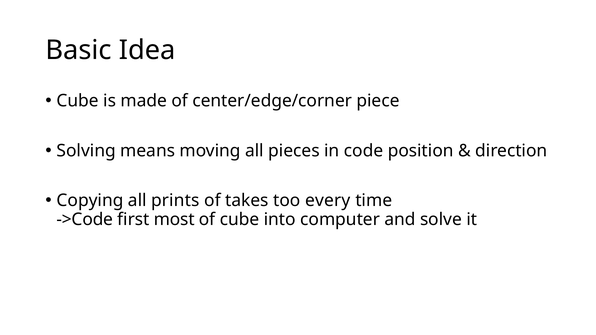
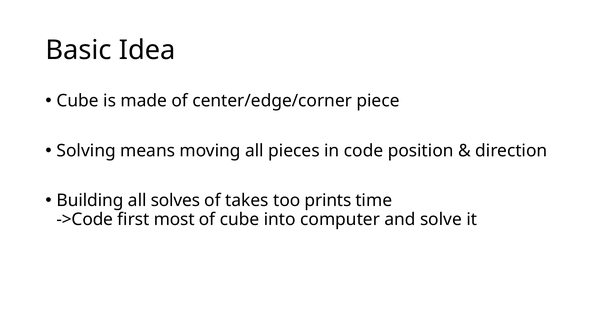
Copying: Copying -> Building
prints: prints -> solves
every: every -> prints
